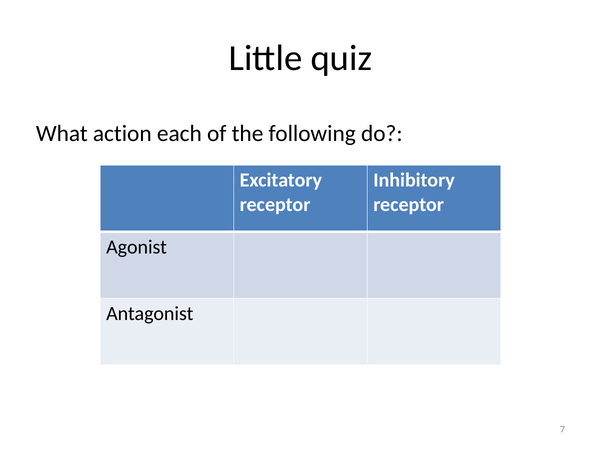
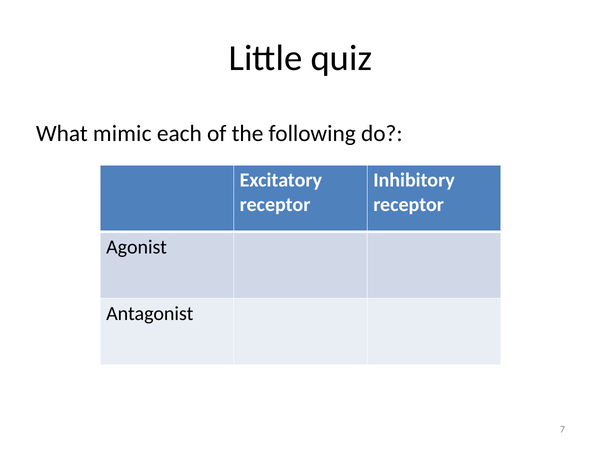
action: action -> mimic
